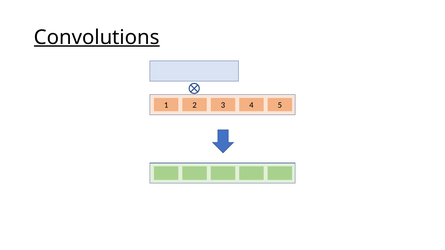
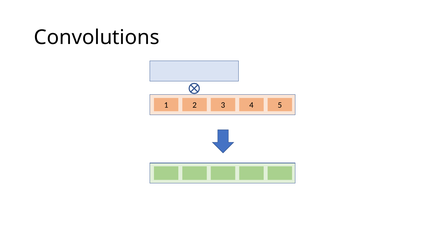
Convolutions underline: present -> none
